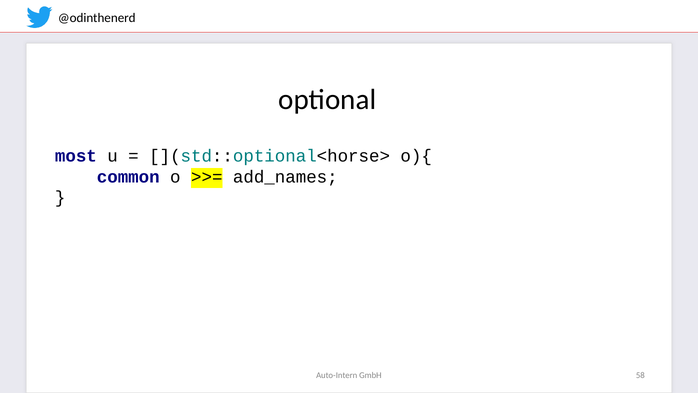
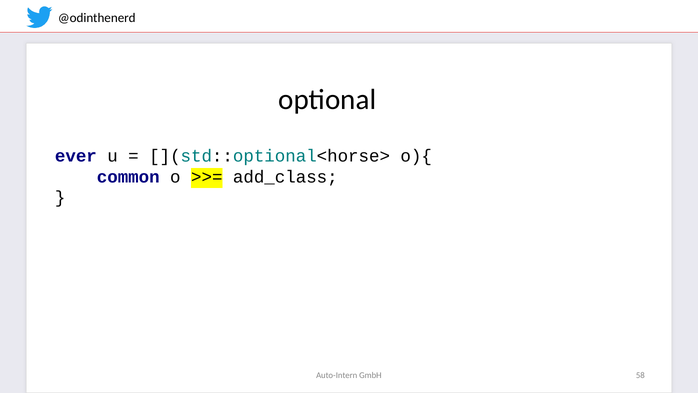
most: most -> ever
add_names: add_names -> add_class
